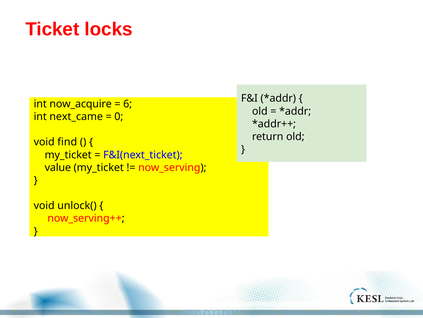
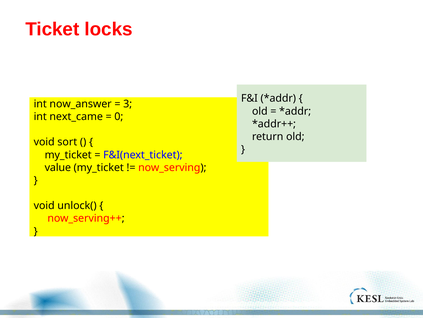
now_acquire: now_acquire -> now_answer
6: 6 -> 3
find: find -> sort
